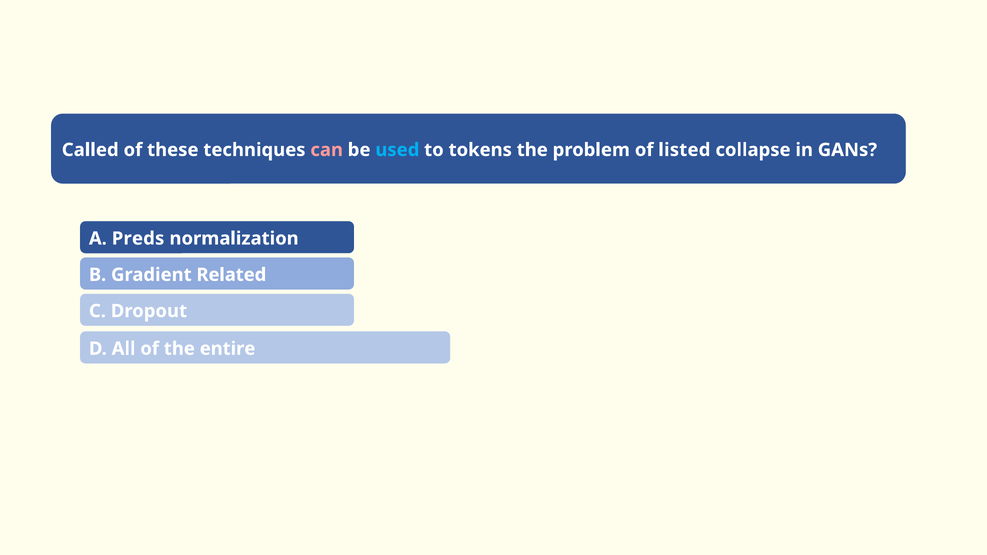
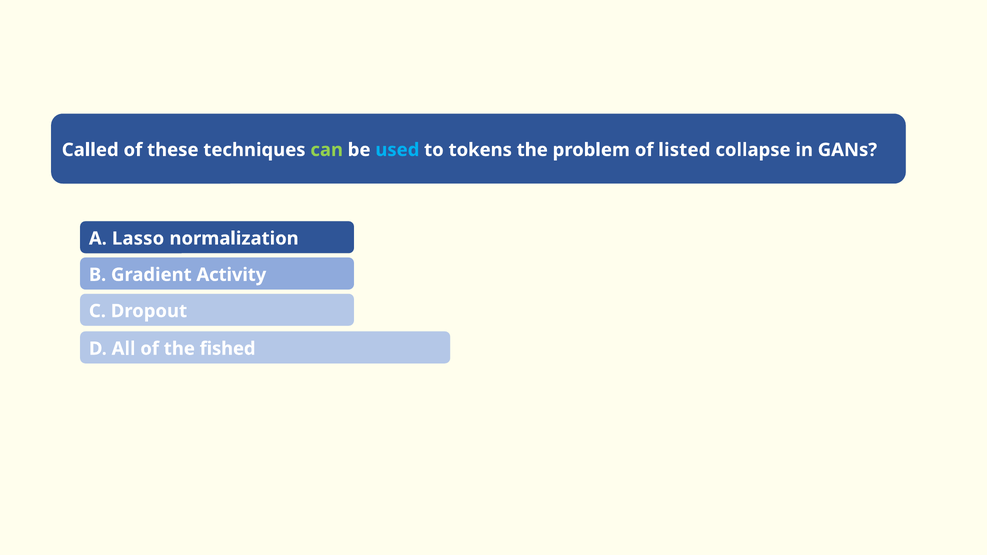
can colour: pink -> light green
Preds: Preds -> Lasso
Related: Related -> Activity
entire: entire -> fished
